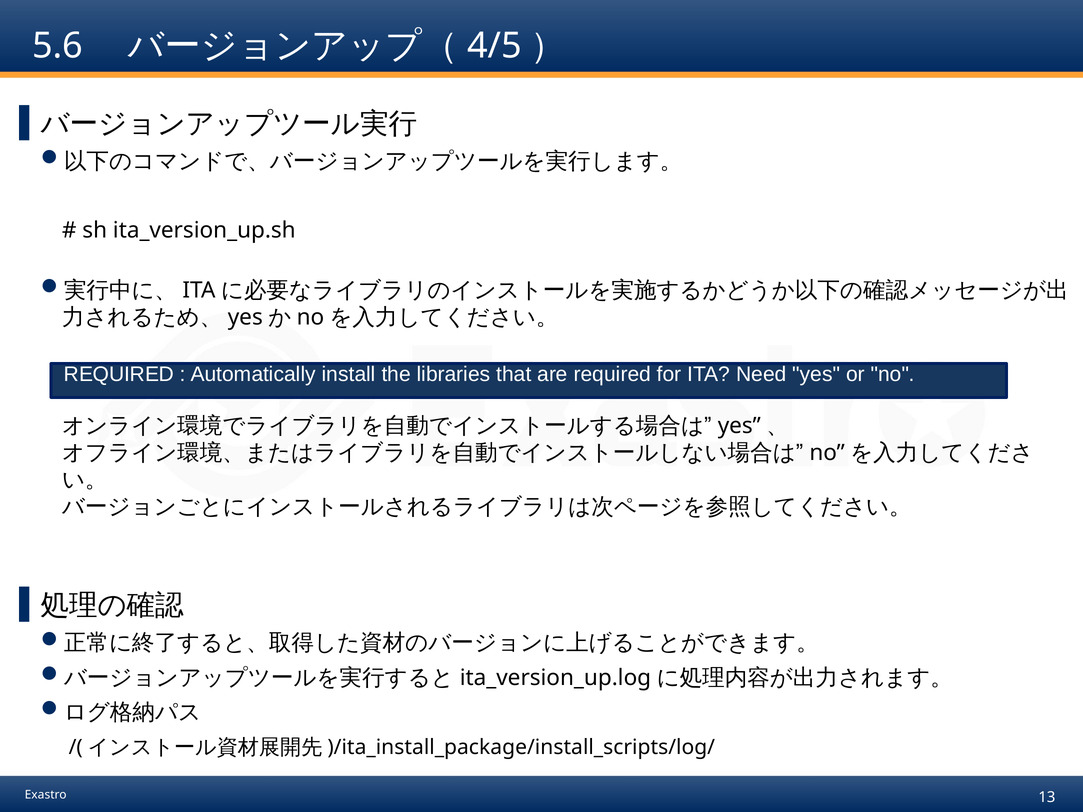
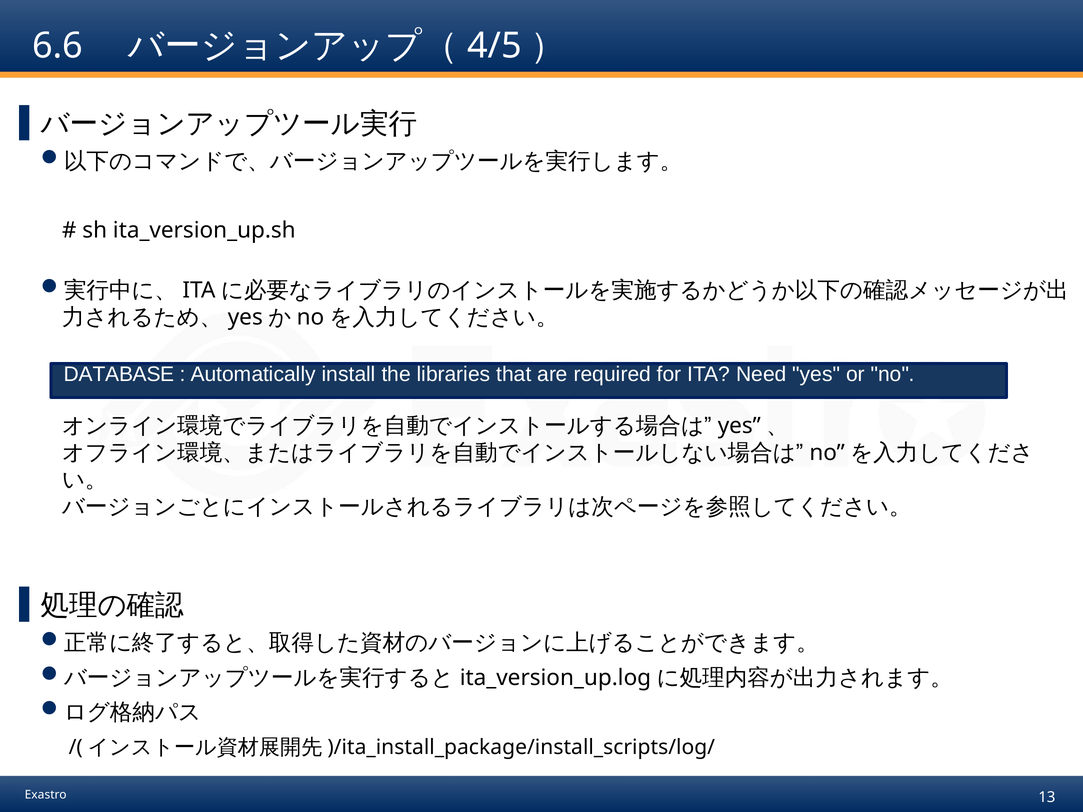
5.6: 5.6 -> 6.6
REQUIRED at (119, 374): REQUIRED -> DATABASE
